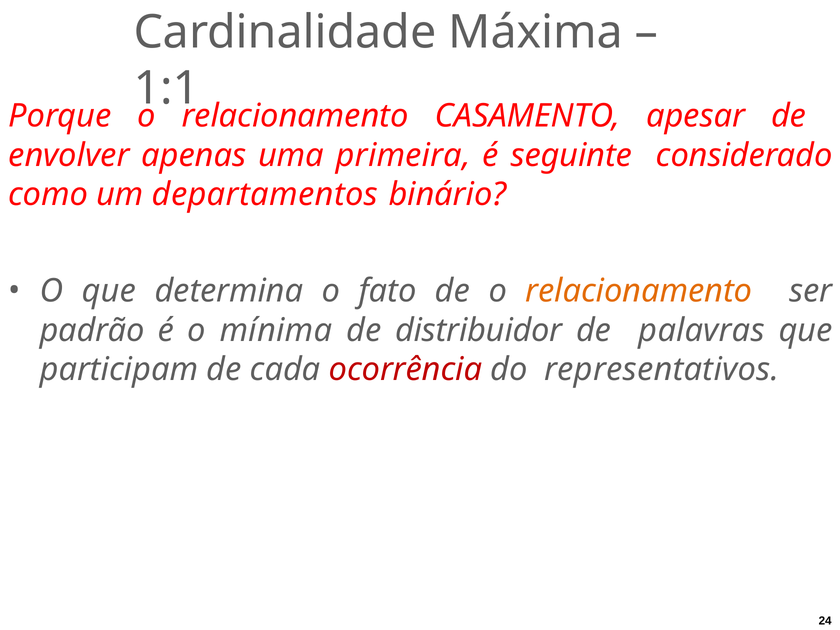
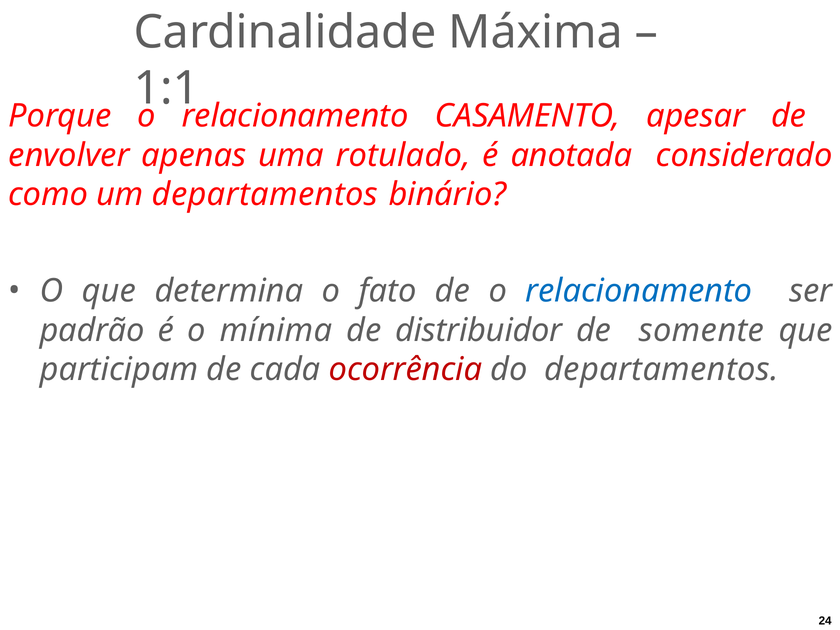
primeira: primeira -> rotulado
seguinte: seguinte -> anotada
relacionamento at (639, 291) colour: orange -> blue
palavras: palavras -> somente
do representativos: representativos -> departamentos
